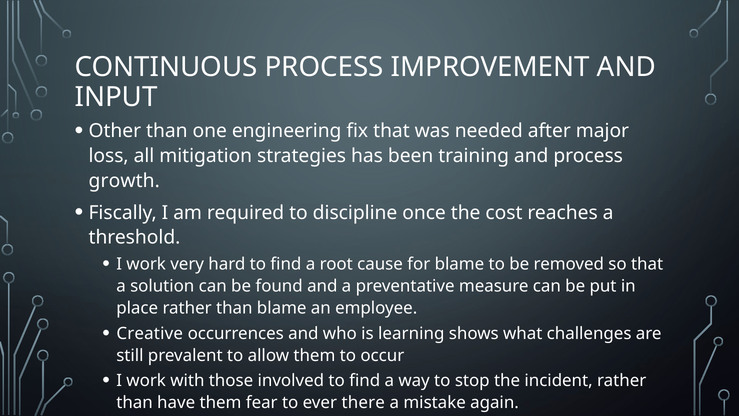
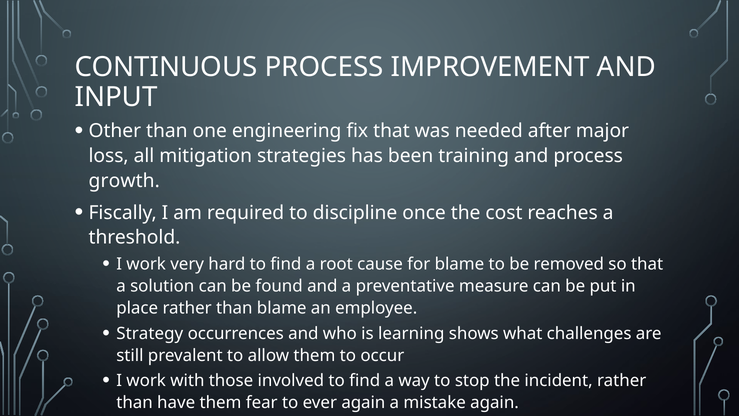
Creative: Creative -> Strategy
ever there: there -> again
